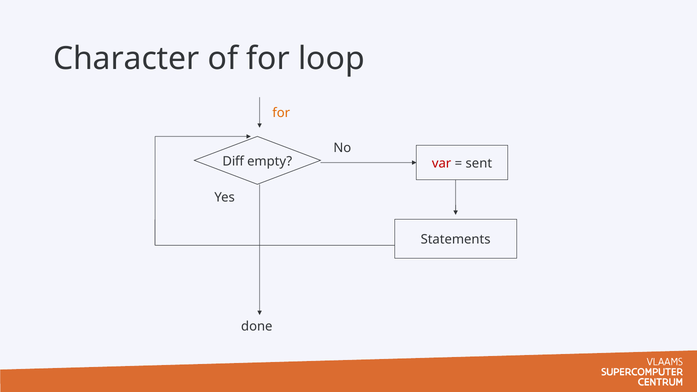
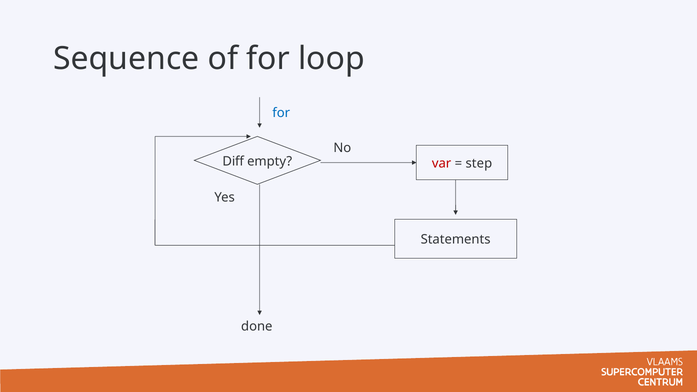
Character: Character -> Sequence
for at (281, 113) colour: orange -> blue
sent: sent -> step
